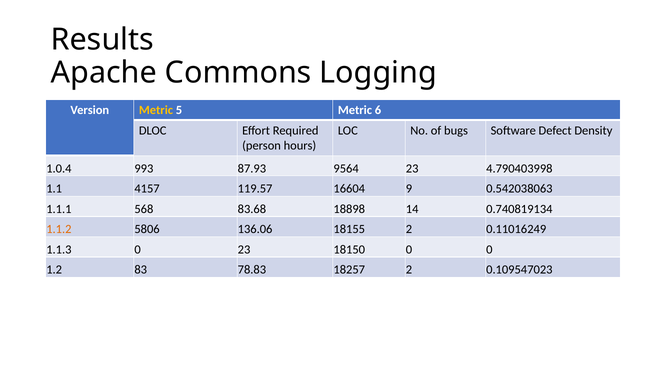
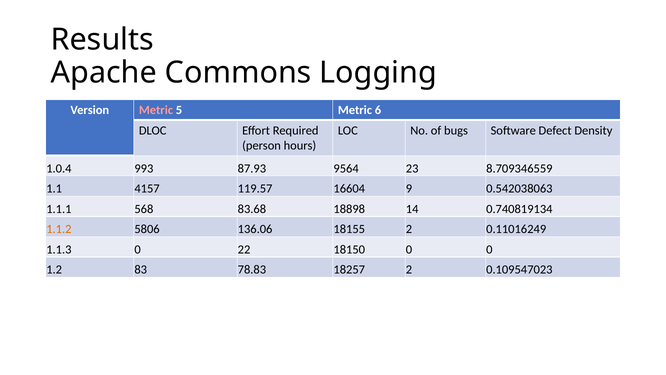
Metric at (156, 110) colour: yellow -> pink
4.790403998: 4.790403998 -> 8.709346559
0 23: 23 -> 22
